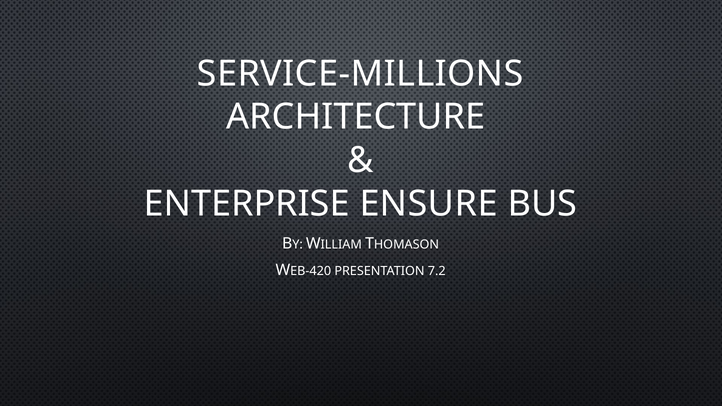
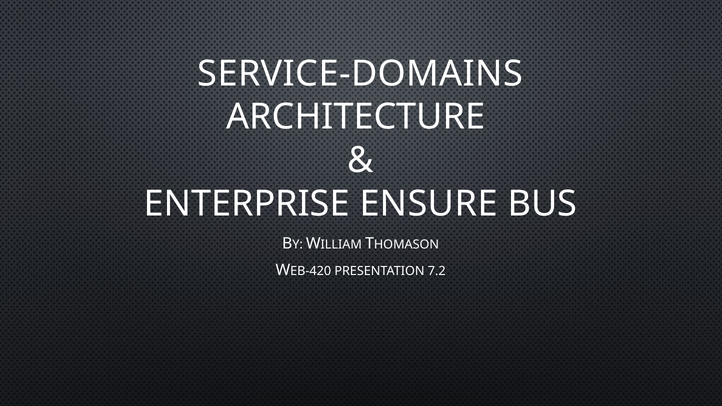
SERVICE-MILLIONS: SERVICE-MILLIONS -> SERVICE-DOMAINS
